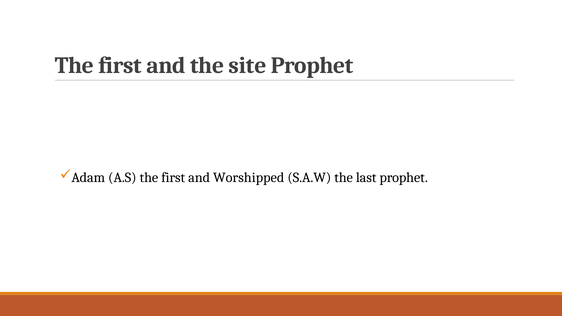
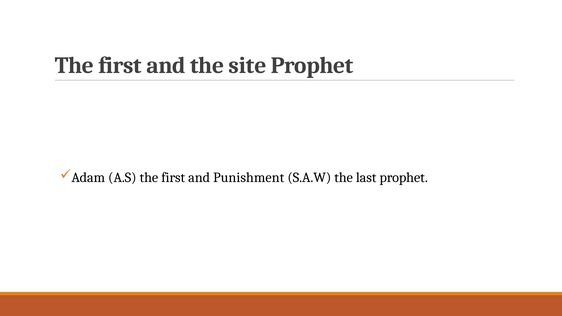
Worshipped: Worshipped -> Punishment
